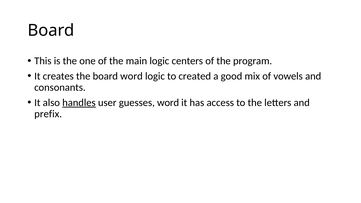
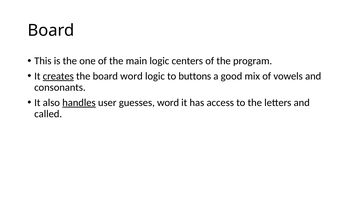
creates underline: none -> present
created: created -> buttons
prefix: prefix -> called
